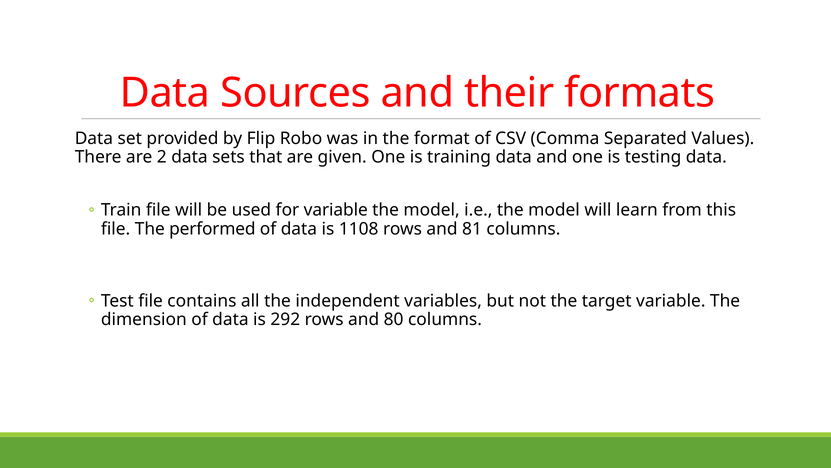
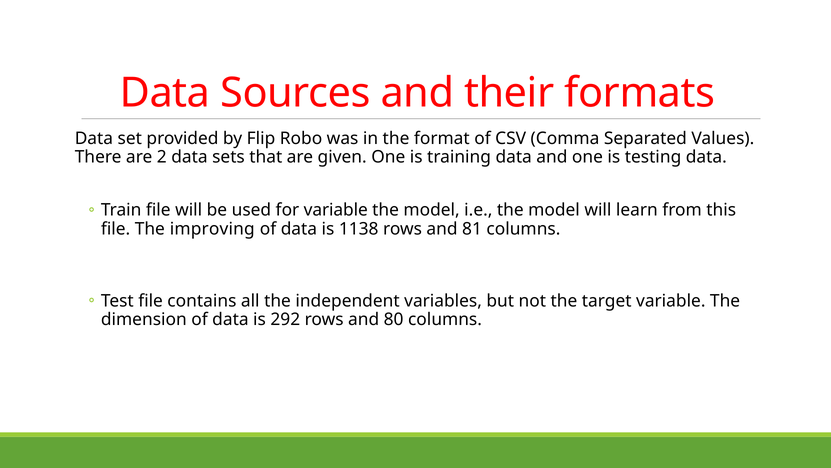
performed: performed -> improving
1108: 1108 -> 1138
